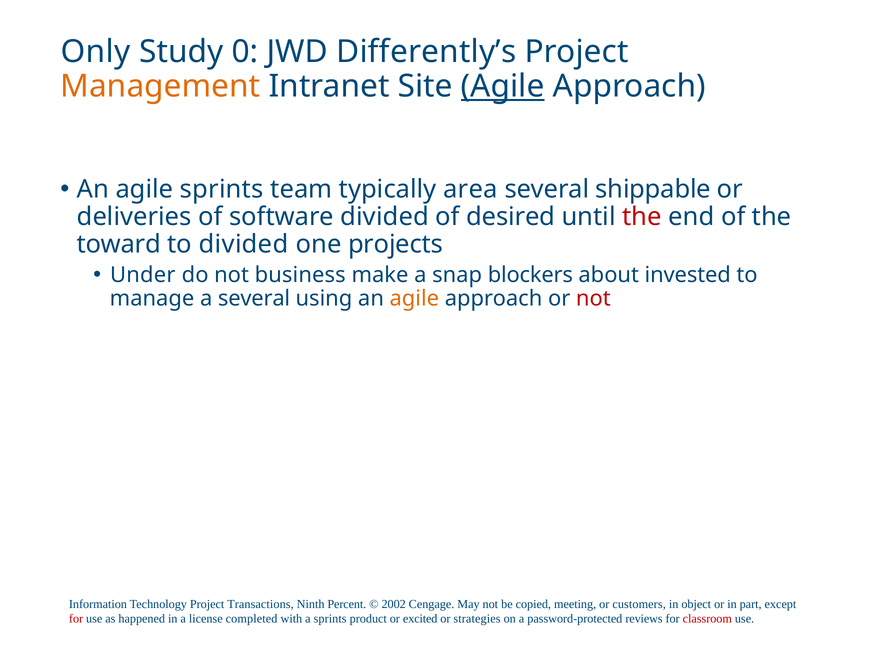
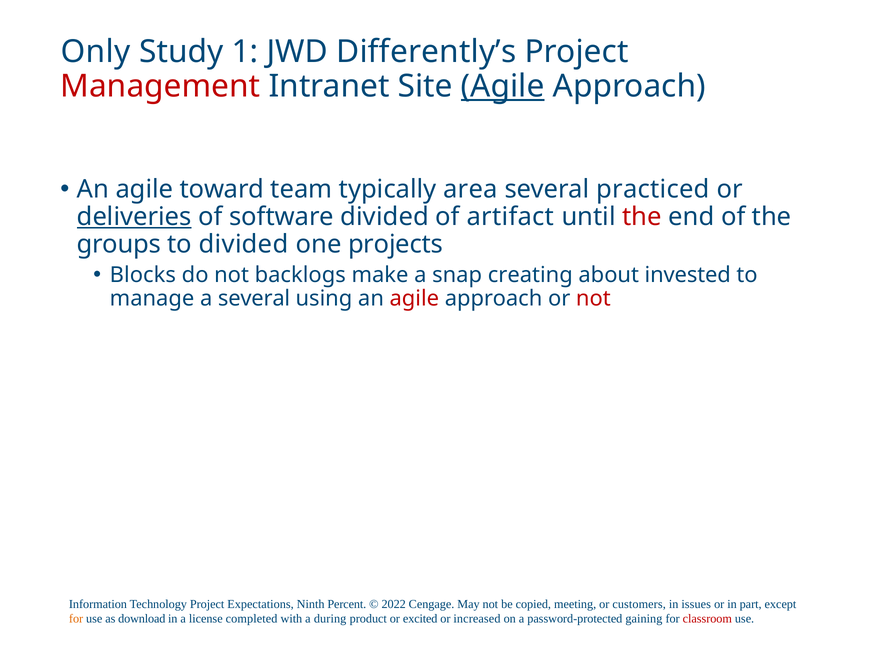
0: 0 -> 1
Management colour: orange -> red
agile sprints: sprints -> toward
shippable: shippable -> practiced
deliveries underline: none -> present
desired: desired -> artifact
toward: toward -> groups
Under: Under -> Blocks
business: business -> backlogs
blockers: blockers -> creating
agile at (414, 298) colour: orange -> red
Transactions: Transactions -> Expectations
2002: 2002 -> 2022
object: object -> issues
for at (76, 618) colour: red -> orange
happened: happened -> download
a sprints: sprints -> during
strategies: strategies -> increased
reviews: reviews -> gaining
